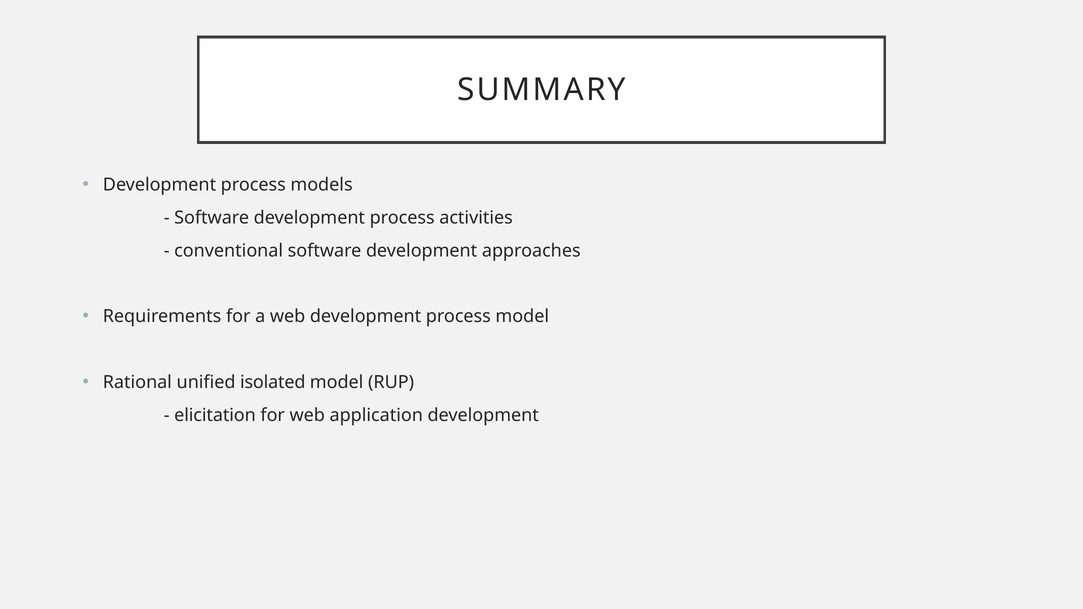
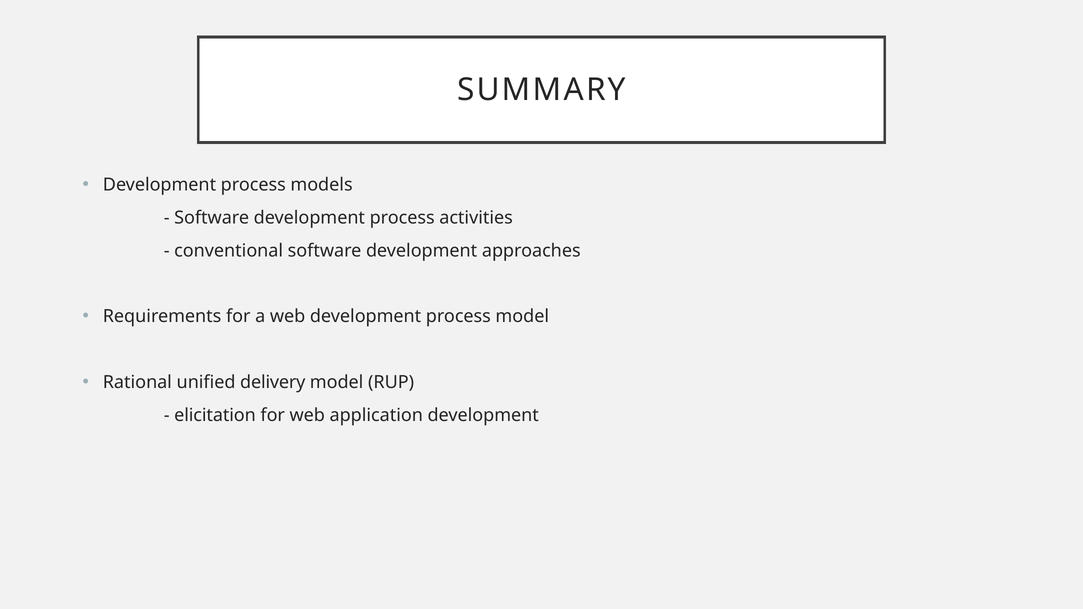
isolated: isolated -> delivery
